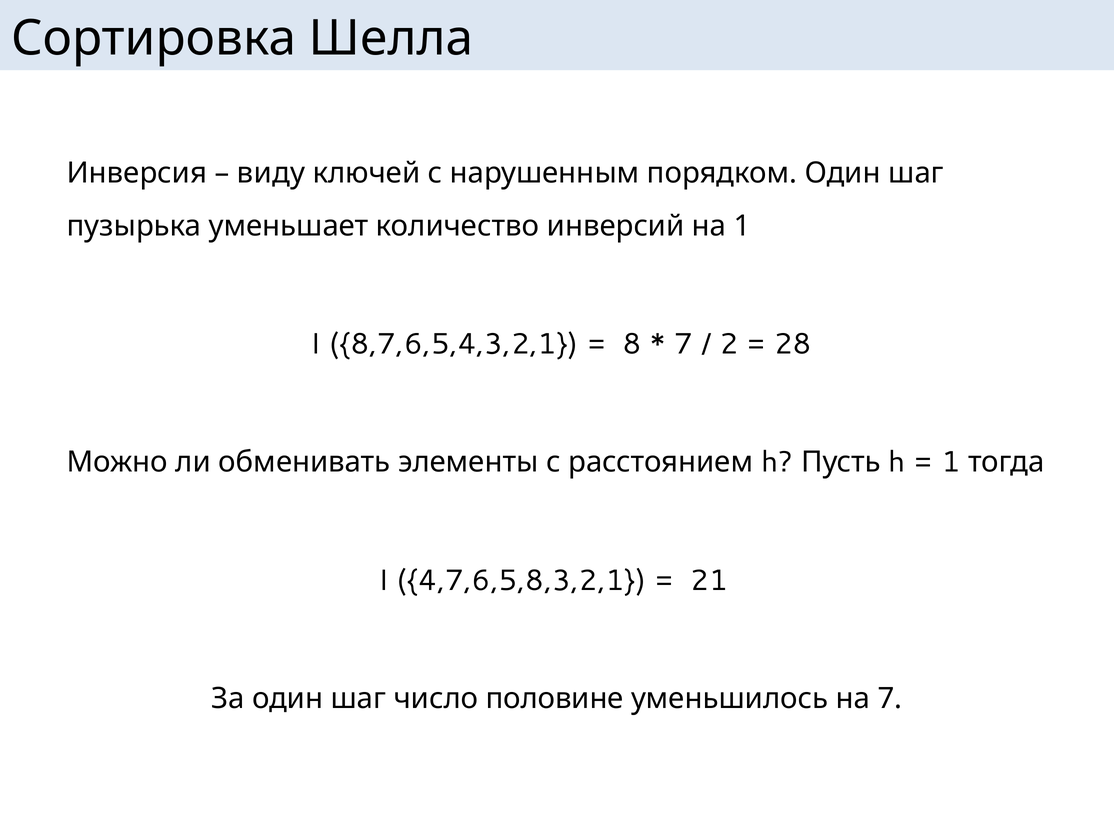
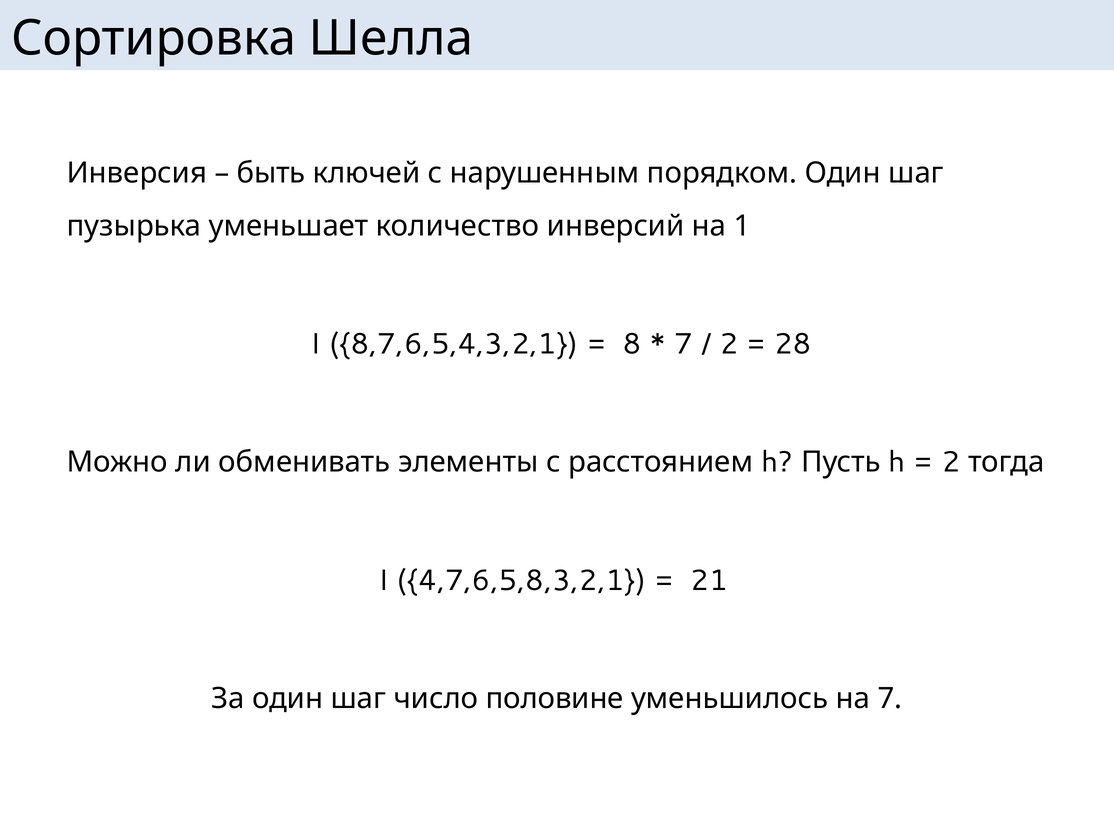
виду: виду -> быть
1 at (951, 463): 1 -> 2
